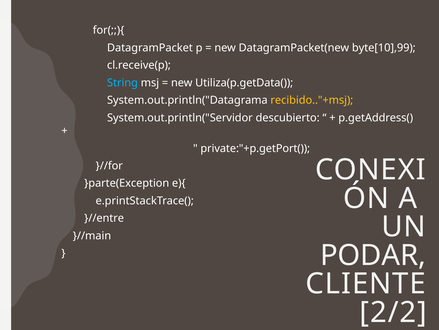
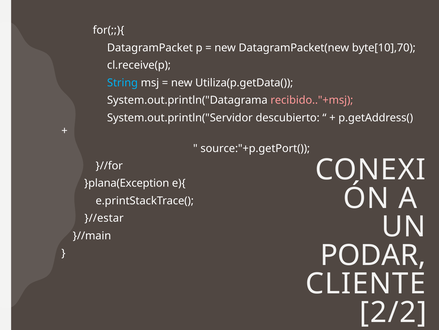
byte[10],99: byte[10],99 -> byte[10],70
recibido.."+msj colour: yellow -> pink
private:"+p.getPort(: private:"+p.getPort( -> source:"+p.getPort(
}parte(Exception: }parte(Exception -> }plana(Exception
}//entre: }//entre -> }//estar
